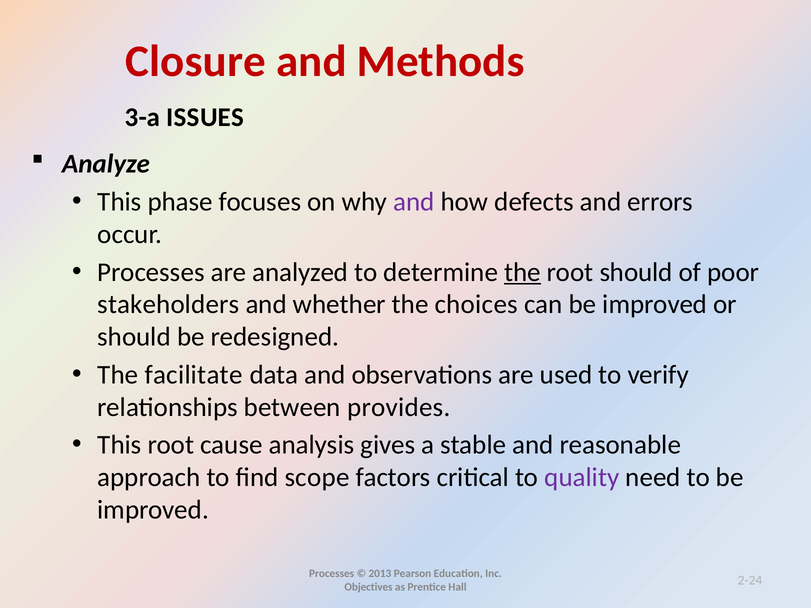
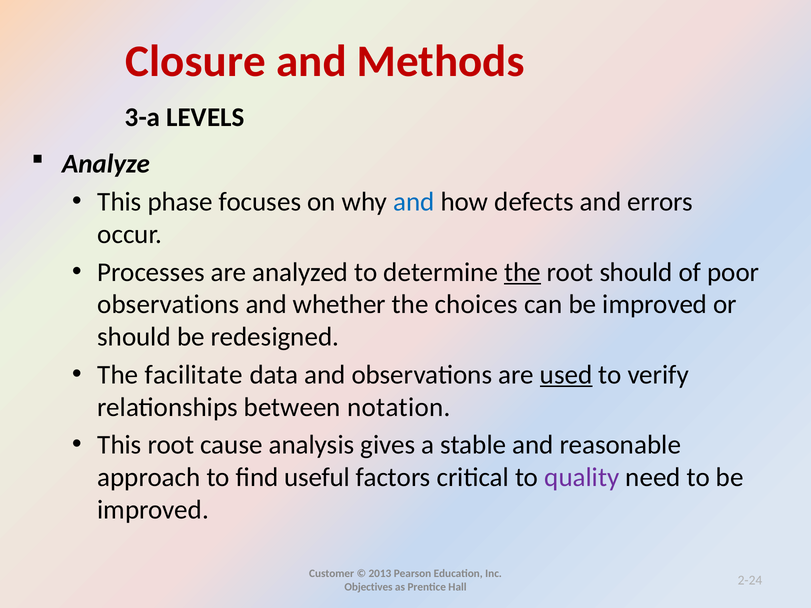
ISSUES: ISSUES -> LEVELS
and at (414, 202) colour: purple -> blue
stakeholders at (168, 305): stakeholders -> observations
used underline: none -> present
provides: provides -> notation
scope: scope -> useful
Processes at (332, 574): Processes -> Customer
